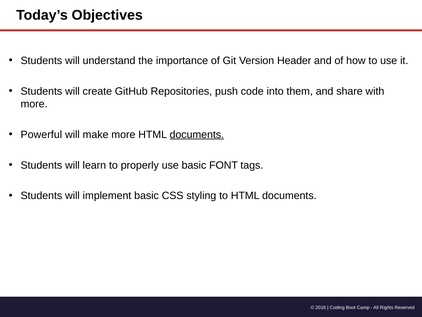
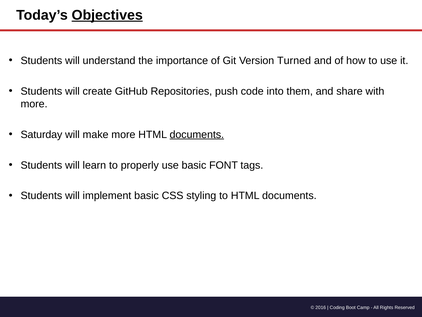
Objectives underline: none -> present
Header: Header -> Turned
Powerful: Powerful -> Saturday
